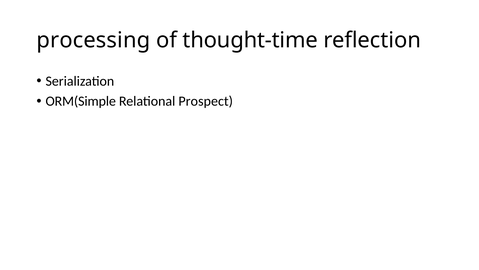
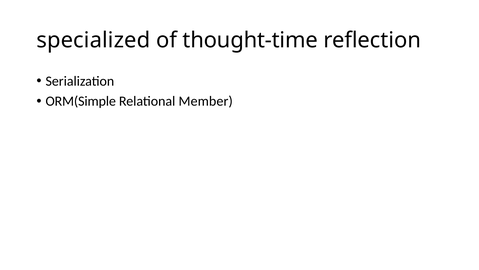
processing: processing -> specialized
Prospect: Prospect -> Member
